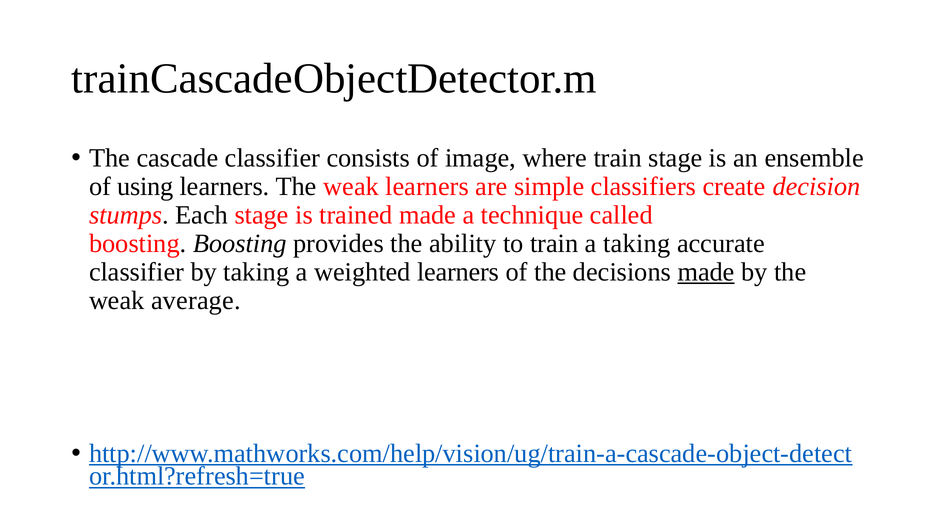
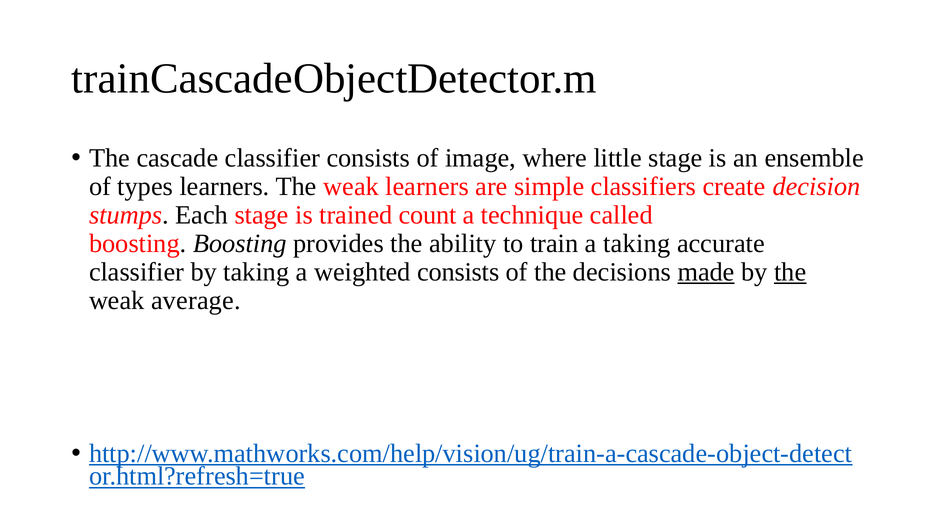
where train: train -> little
using: using -> types
trained made: made -> count
weighted learners: learners -> consists
the at (790, 272) underline: none -> present
